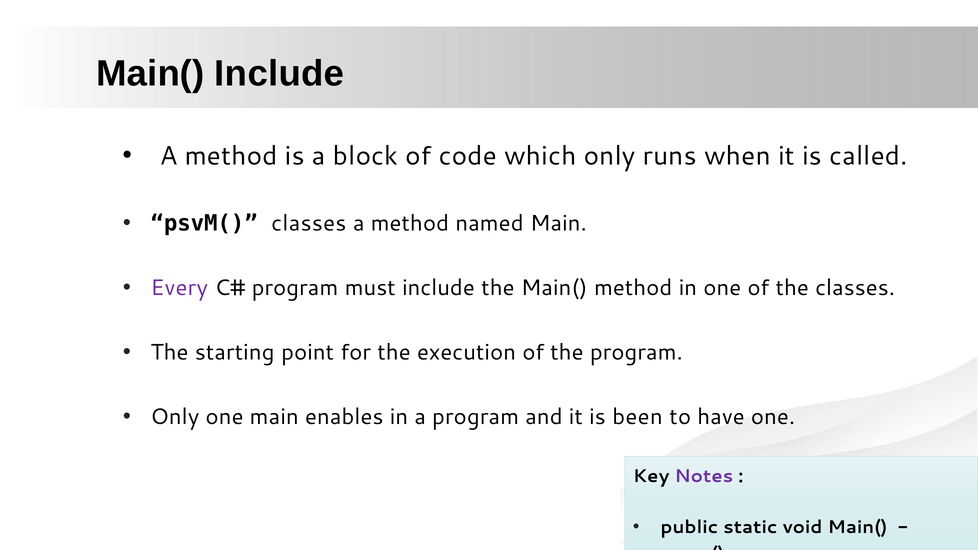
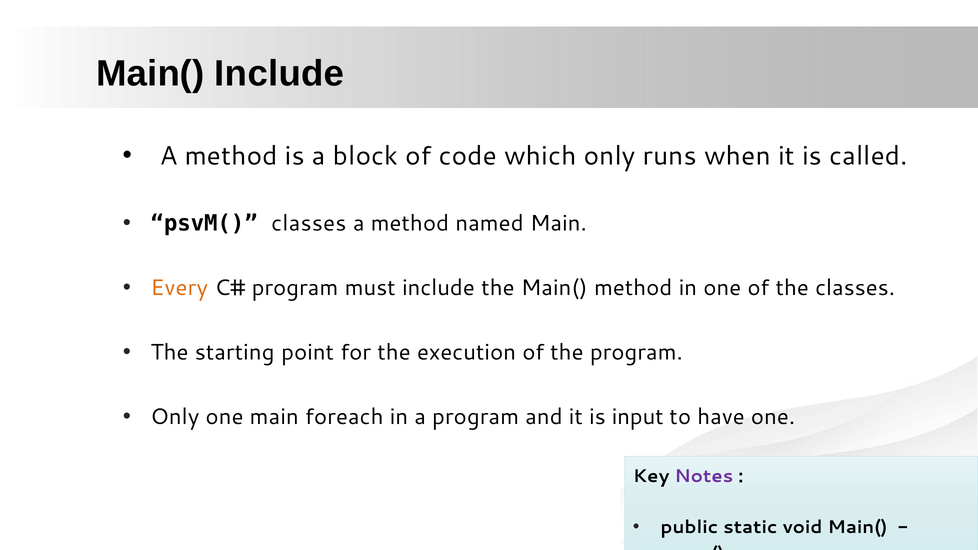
Every colour: purple -> orange
enables: enables -> foreach
been: been -> input
